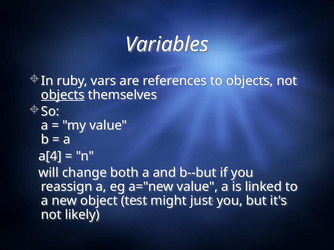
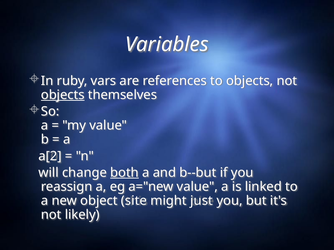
a[4: a[4 -> a[2
both underline: none -> present
test: test -> site
